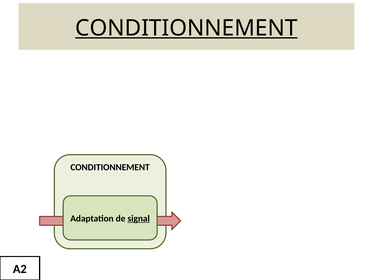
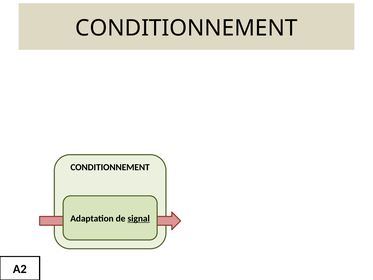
CONDITIONNEMENT at (186, 28) underline: present -> none
